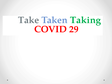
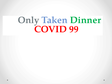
Take: Take -> Only
Taking: Taking -> Dinner
29: 29 -> 99
